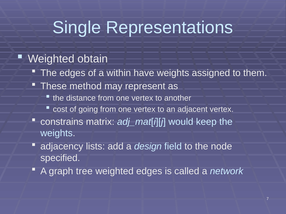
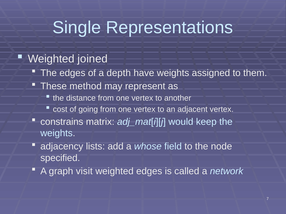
obtain: obtain -> joined
within: within -> depth
design: design -> whose
tree: tree -> visit
